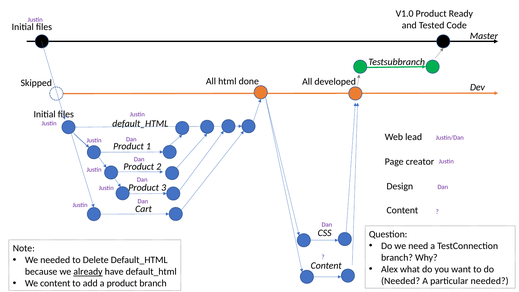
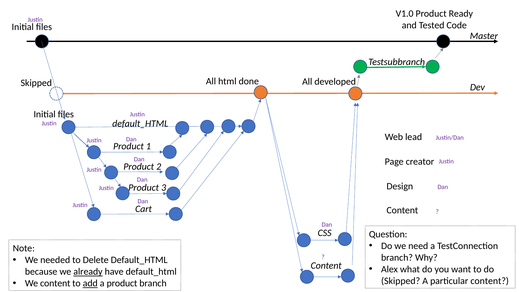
Needed at (401, 281): Needed -> Skipped
particular needed: needed -> content
add underline: none -> present
